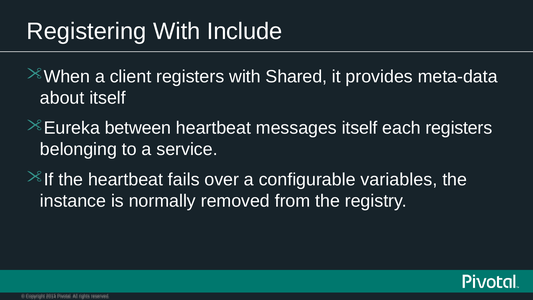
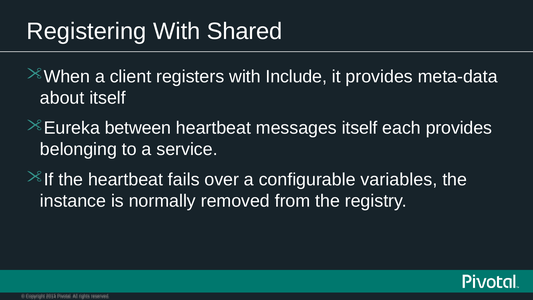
Include: Include -> Shared
Shared: Shared -> Include
each registers: registers -> provides
